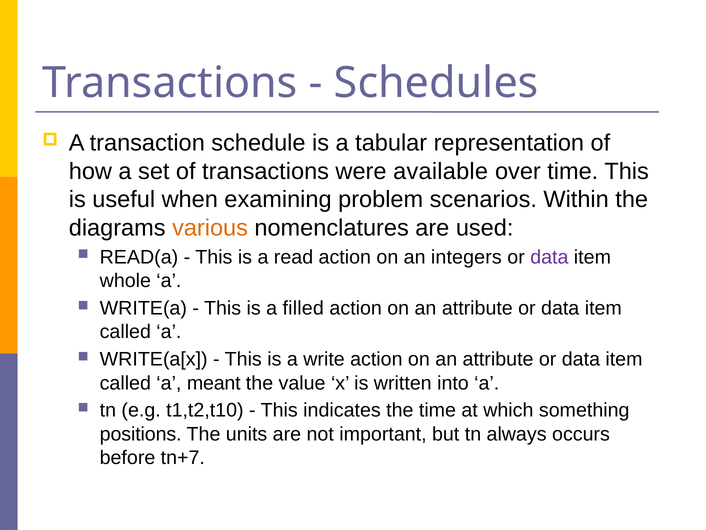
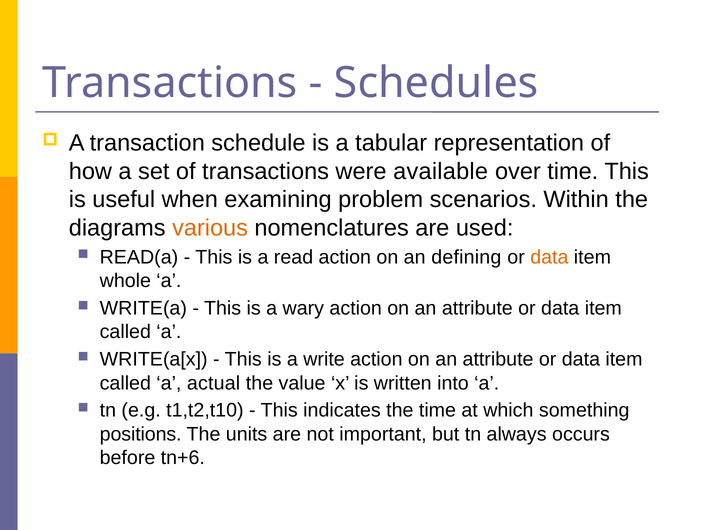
integers: integers -> defining
data at (549, 257) colour: purple -> orange
filled: filled -> wary
meant: meant -> actual
tn+7: tn+7 -> tn+6
